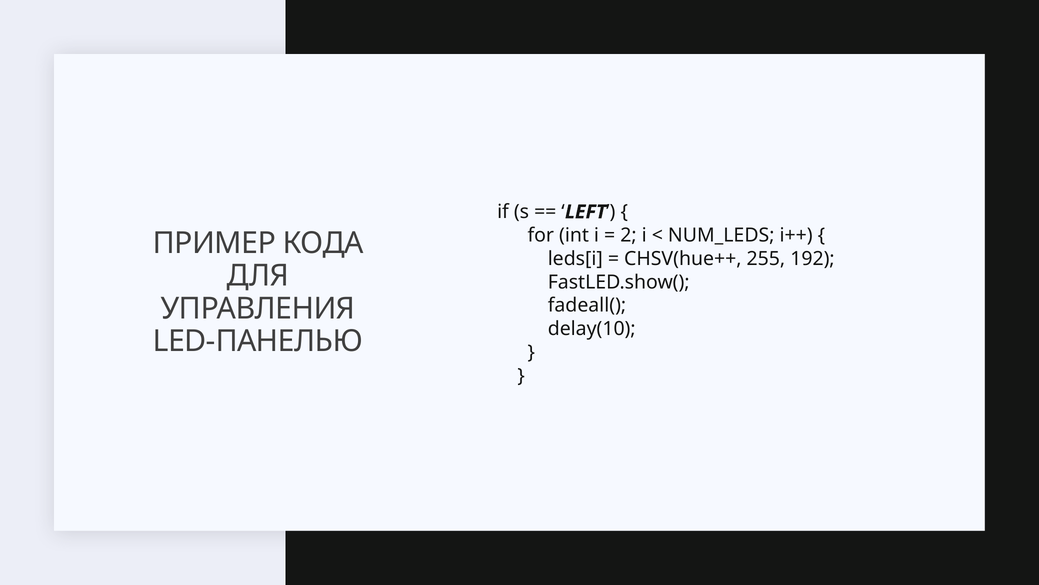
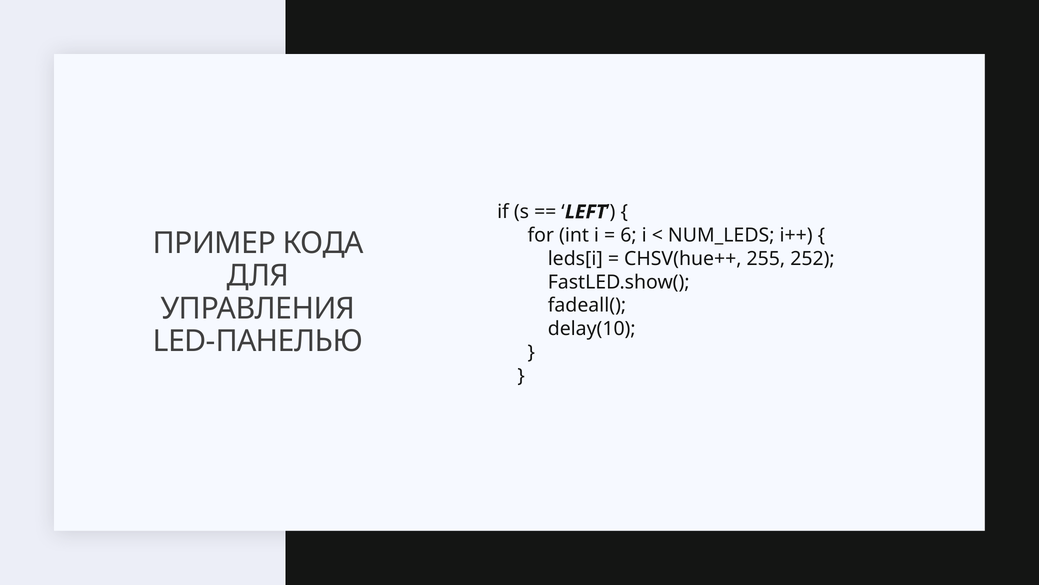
2: 2 -> 6
192: 192 -> 252
